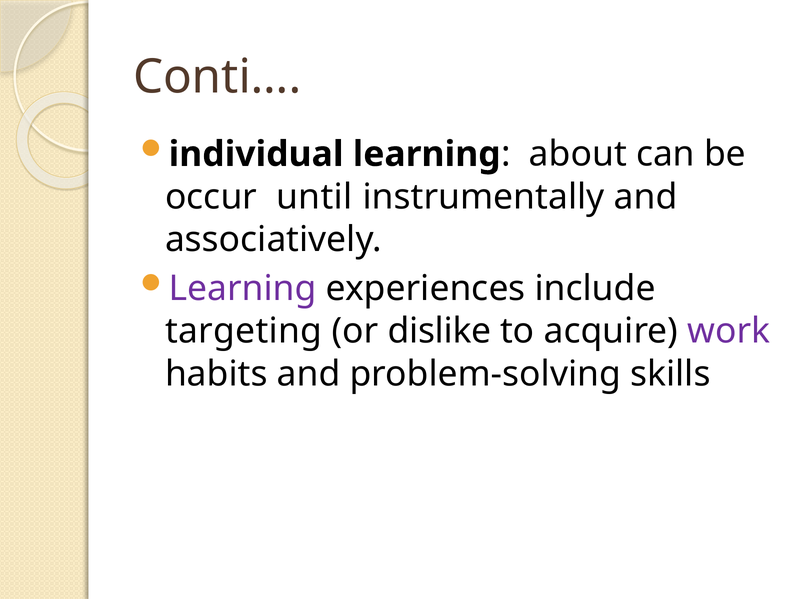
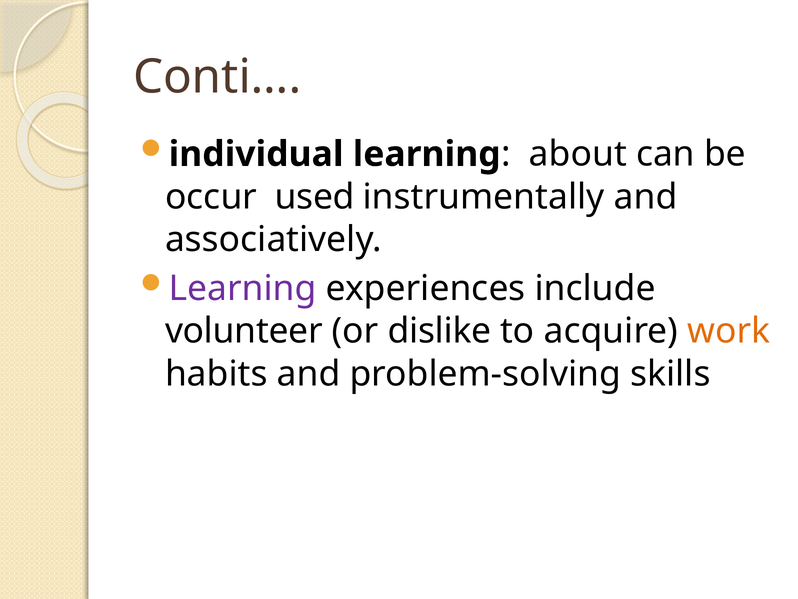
until: until -> used
targeting: targeting -> volunteer
work colour: purple -> orange
